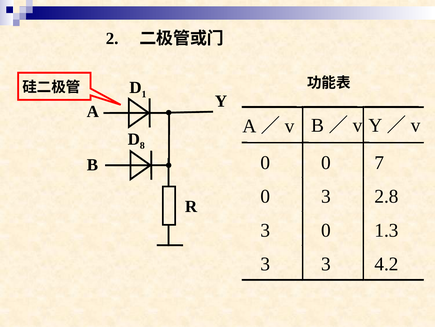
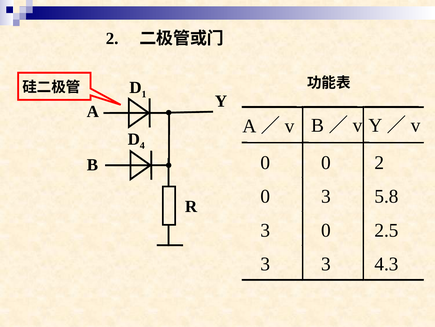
8: 8 -> 4
0 7: 7 -> 2
2.8: 2.8 -> 5.8
1.3: 1.3 -> 2.5
4.2: 4.2 -> 4.3
